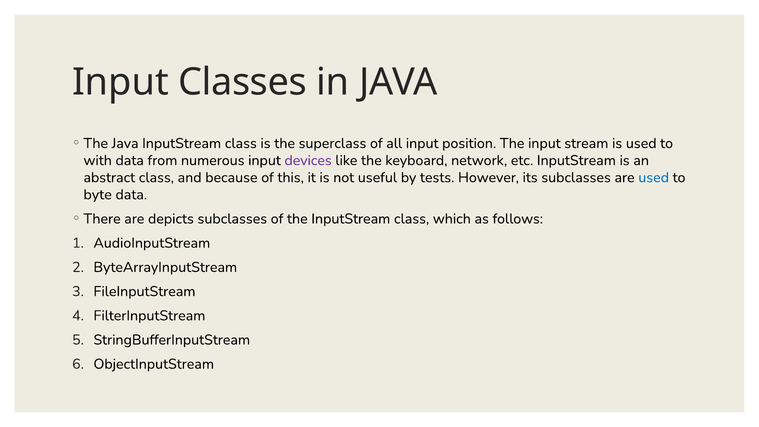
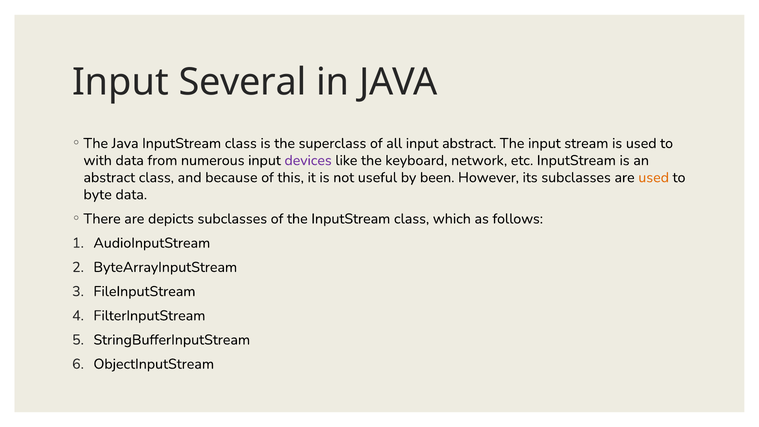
Classes: Classes -> Several
input position: position -> abstract
tests: tests -> been
used at (654, 177) colour: blue -> orange
